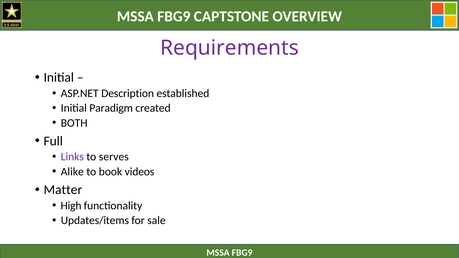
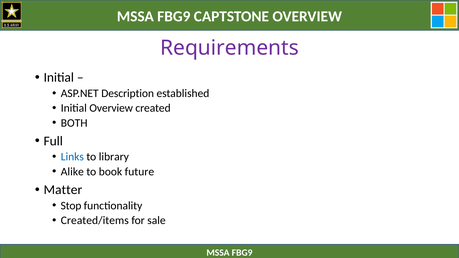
Initial Paradigm: Paradigm -> Overview
Links colour: purple -> blue
serves: serves -> library
videos: videos -> future
High: High -> Stop
Updates/items: Updates/items -> Created/items
